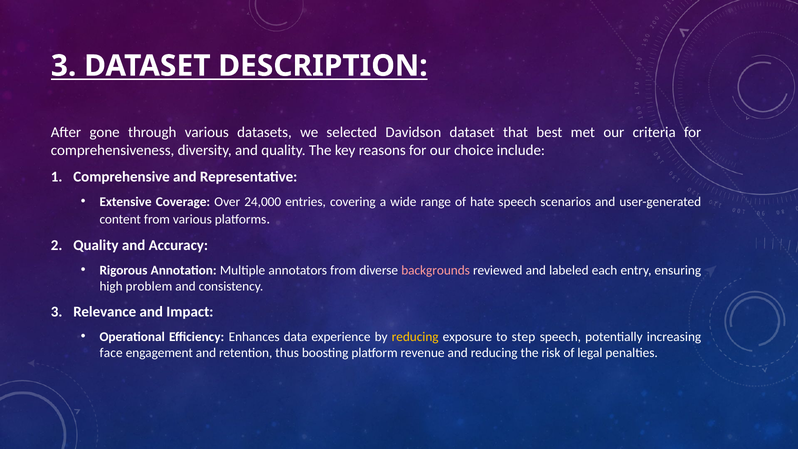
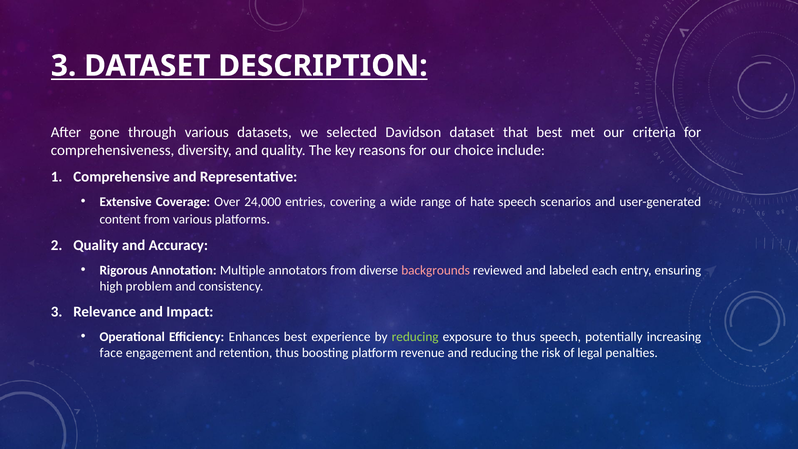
Enhances data: data -> best
reducing at (415, 337) colour: yellow -> light green
to step: step -> thus
